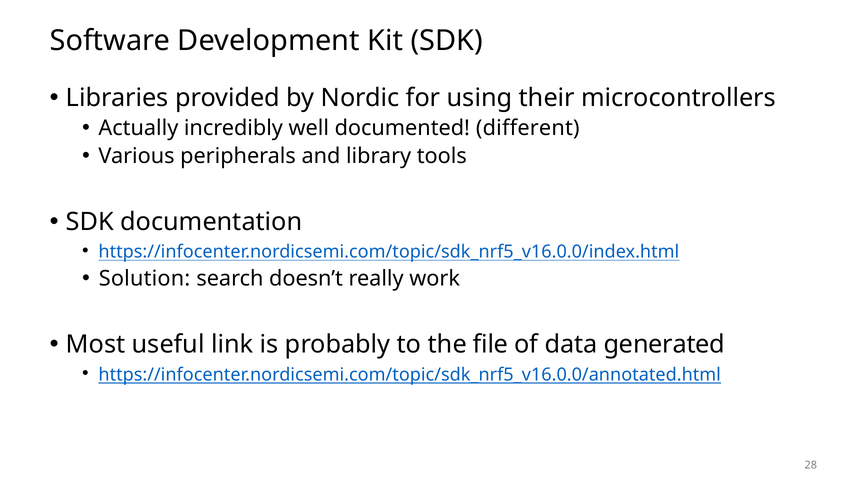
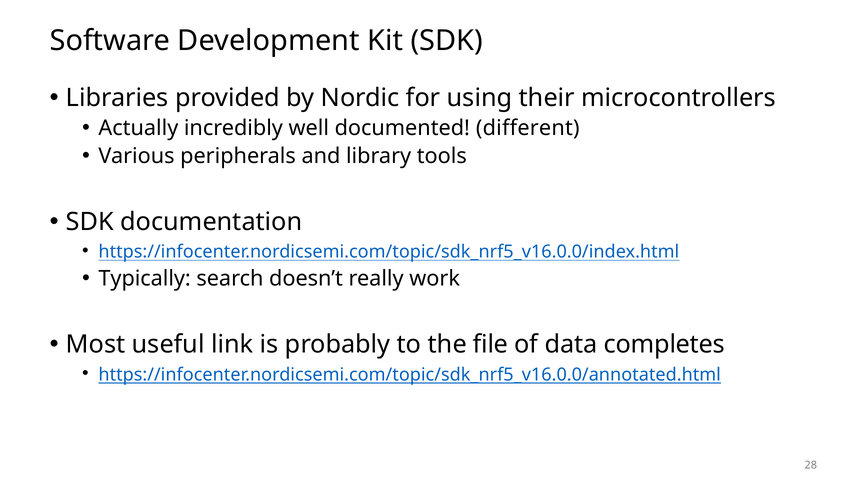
Solution: Solution -> Typically
generated: generated -> completes
